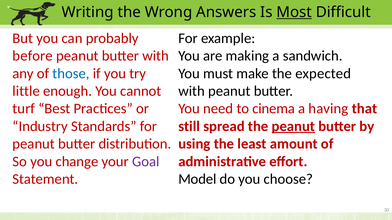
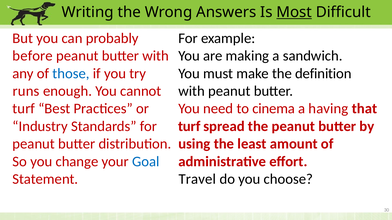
expected: expected -> definition
little: little -> runs
still at (189, 127): still -> turf
peanut at (293, 127) underline: present -> none
Goal colour: purple -> blue
Model: Model -> Travel
